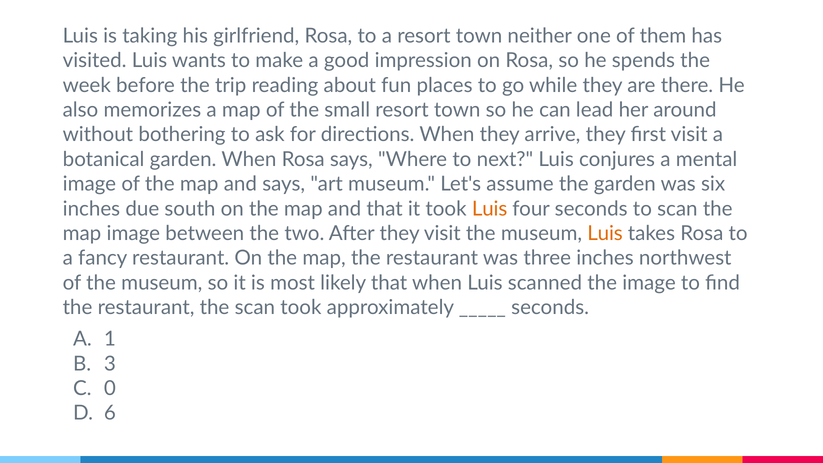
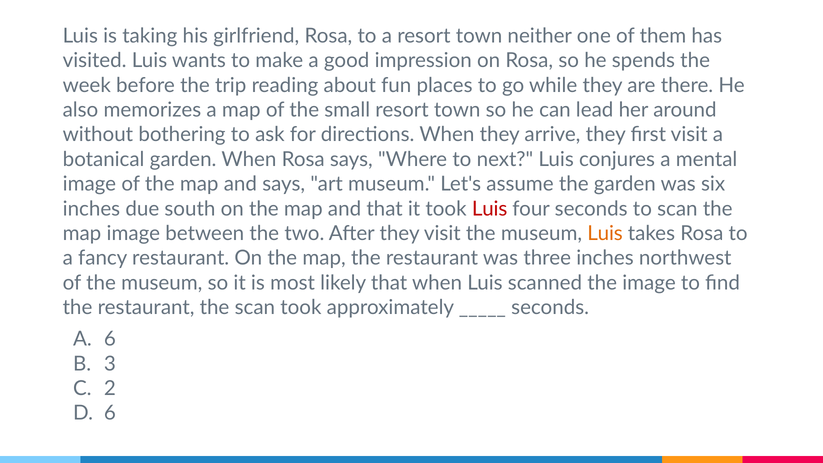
Luis at (490, 209) colour: orange -> red
A 1: 1 -> 6
0: 0 -> 2
